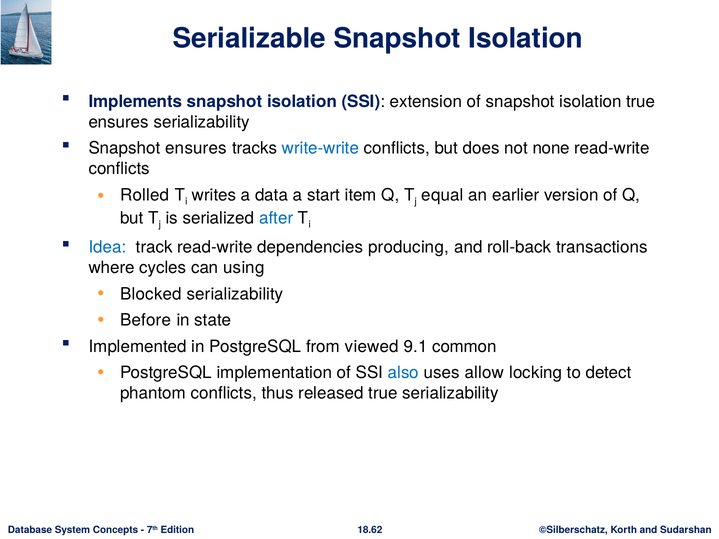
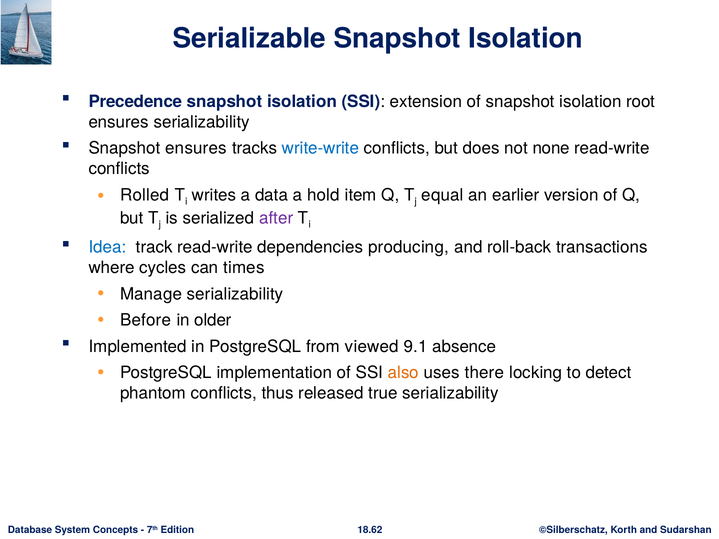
Implements: Implements -> Precedence
isolation true: true -> root
start: start -> hold
after colour: blue -> purple
using: using -> times
Blocked: Blocked -> Manage
state: state -> older
common: common -> absence
also colour: blue -> orange
allow: allow -> there
